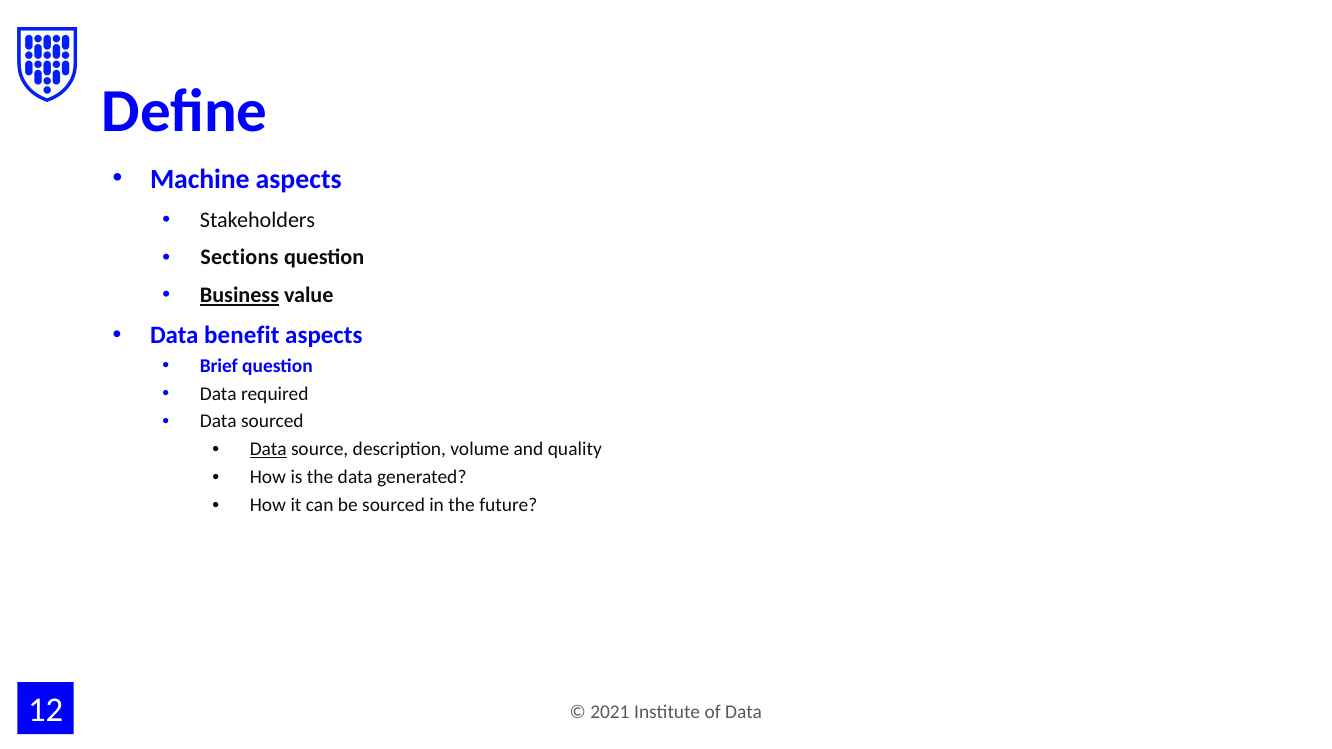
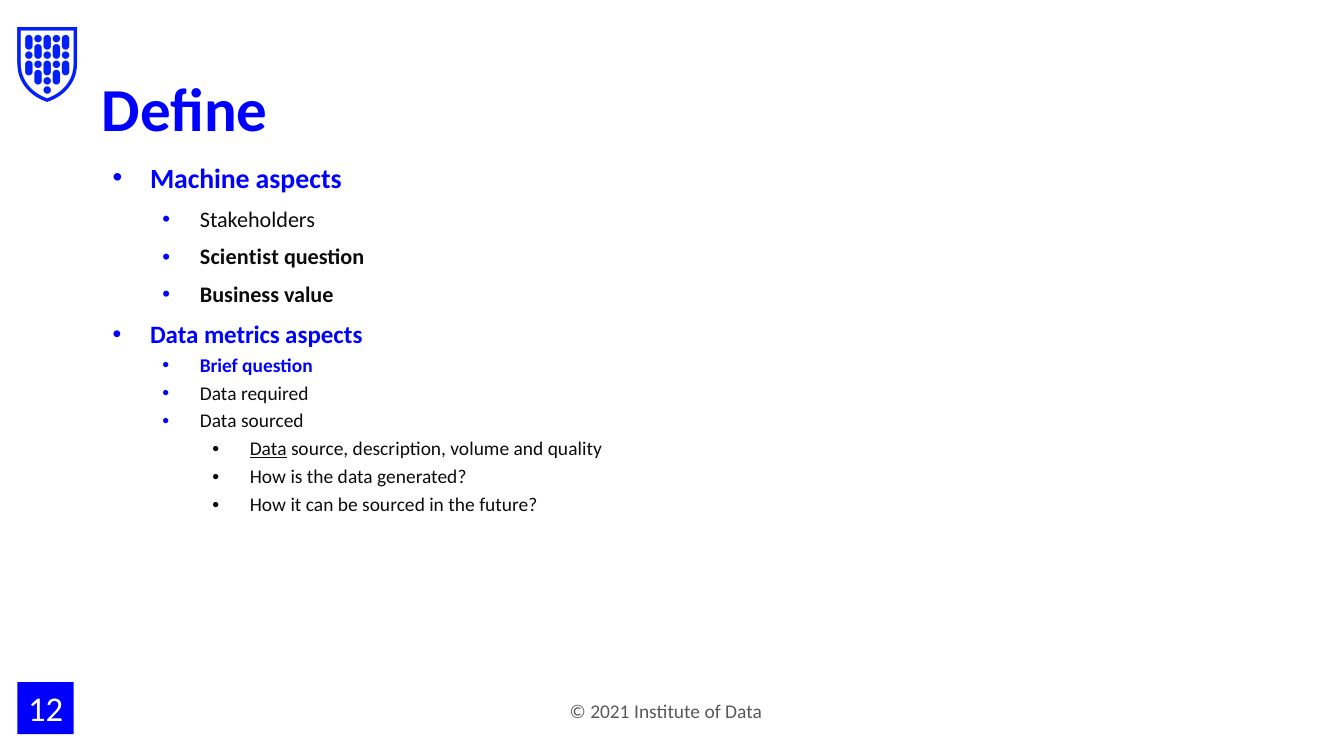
Sections: Sections -> Scientist
Business underline: present -> none
benefit: benefit -> metrics
